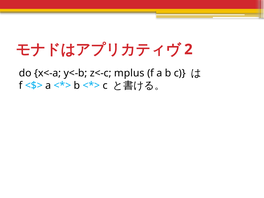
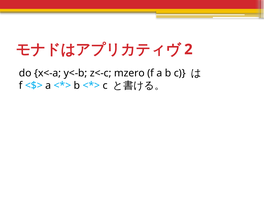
mplus: mplus -> mzero
